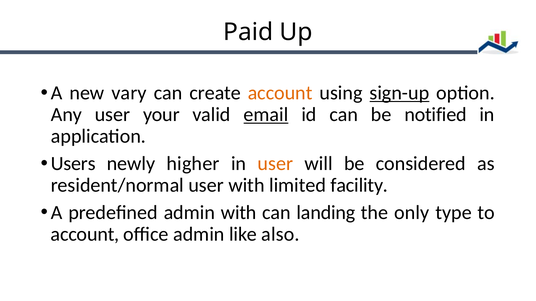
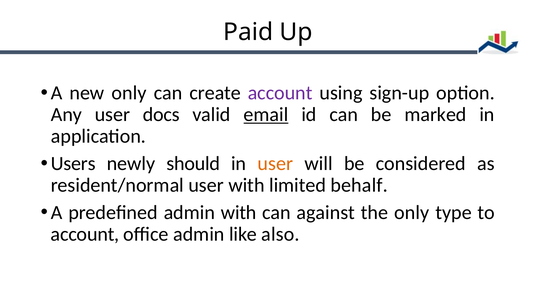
new vary: vary -> only
account at (280, 93) colour: orange -> purple
sign-up underline: present -> none
your: your -> docs
notified: notified -> marked
higher: higher -> should
facility: facility -> behalf
landing: landing -> against
